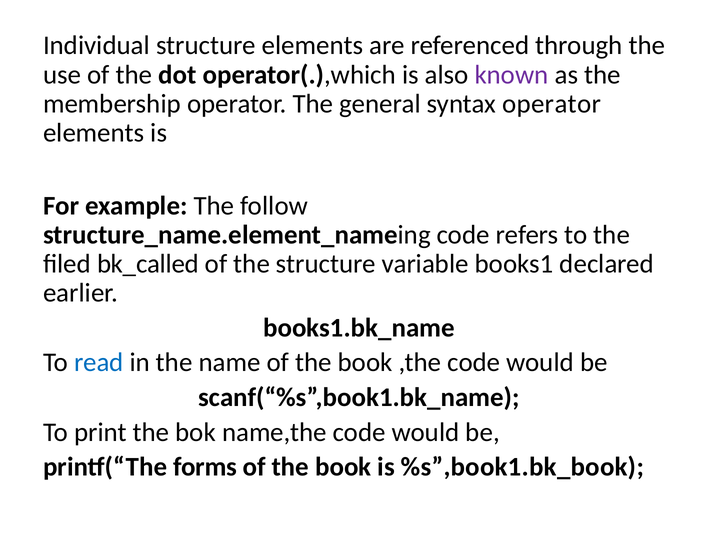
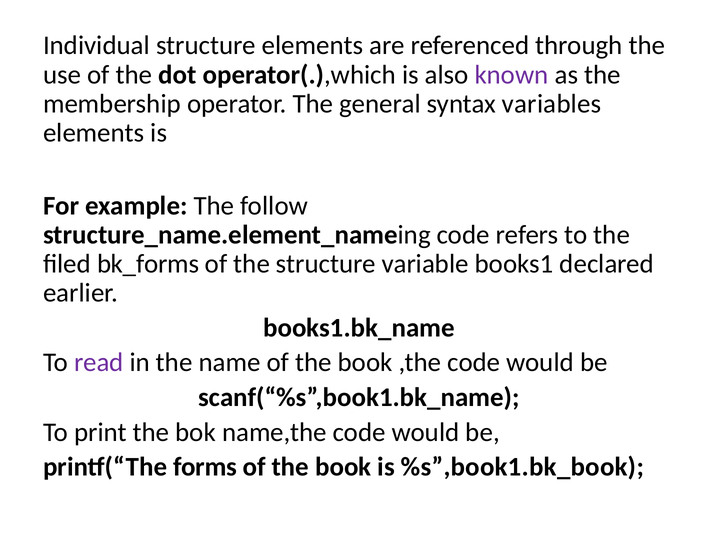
syntax operator: operator -> variables
bk_called: bk_called -> bk_forms
read colour: blue -> purple
